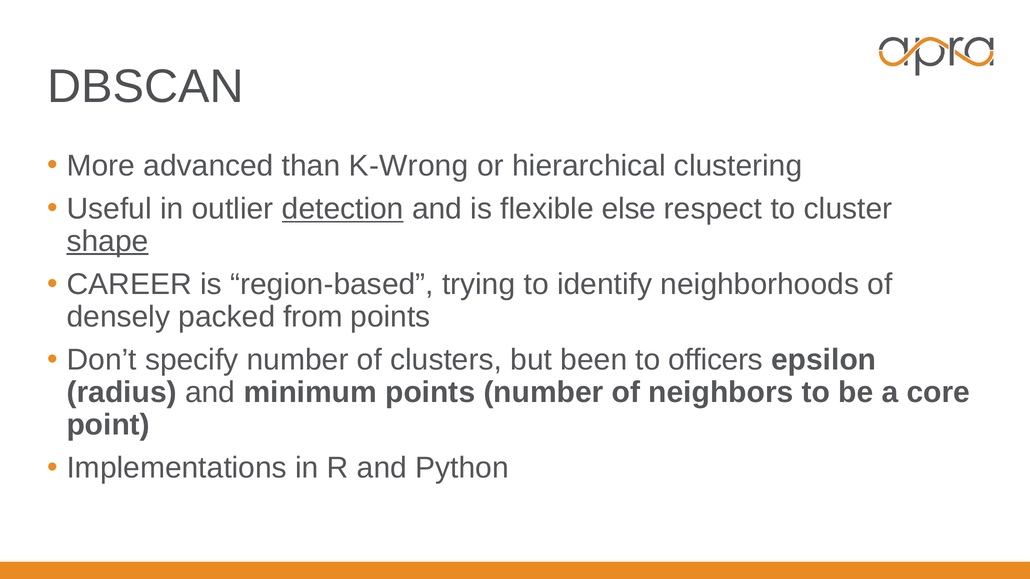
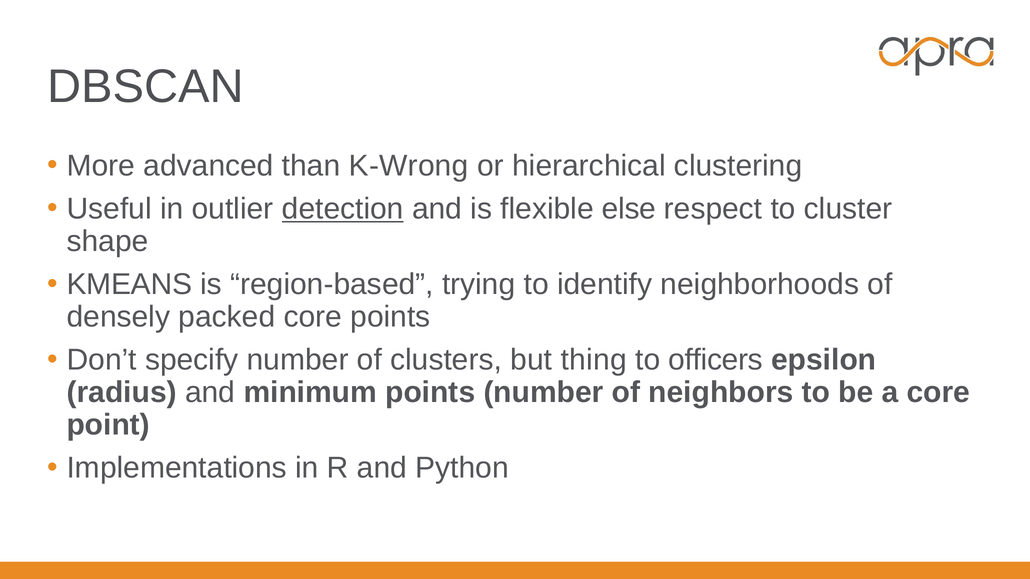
shape underline: present -> none
CAREER: CAREER -> KMEANS
packed from: from -> core
been: been -> thing
